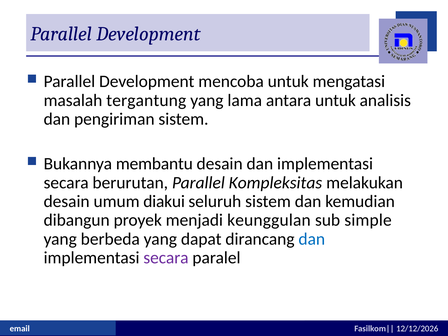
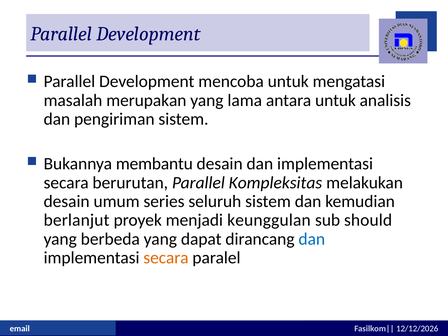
tergantung: tergantung -> merupakan
diakui: diakui -> series
dibangun: dibangun -> berlanjut
simple: simple -> should
secara at (166, 258) colour: purple -> orange
